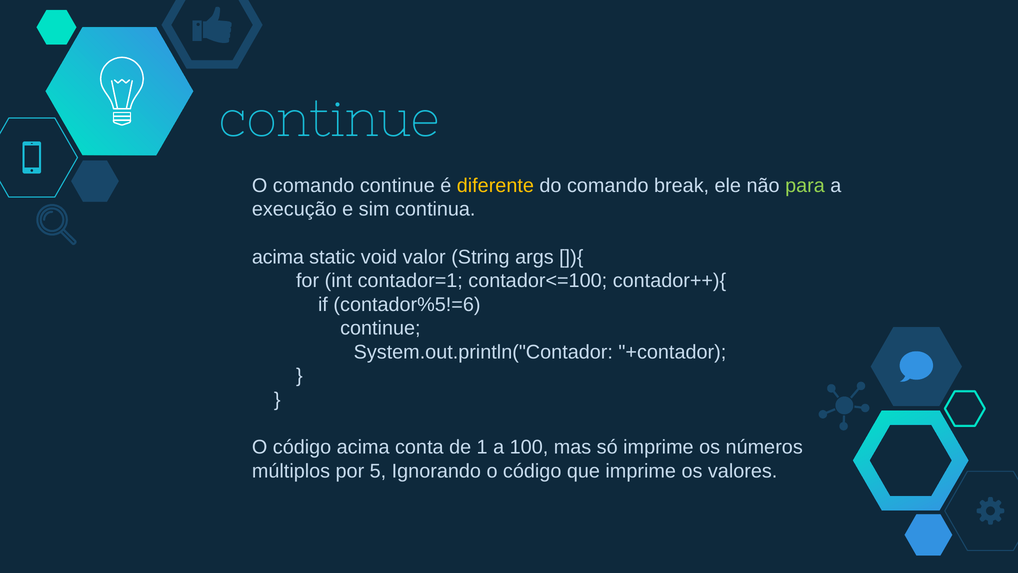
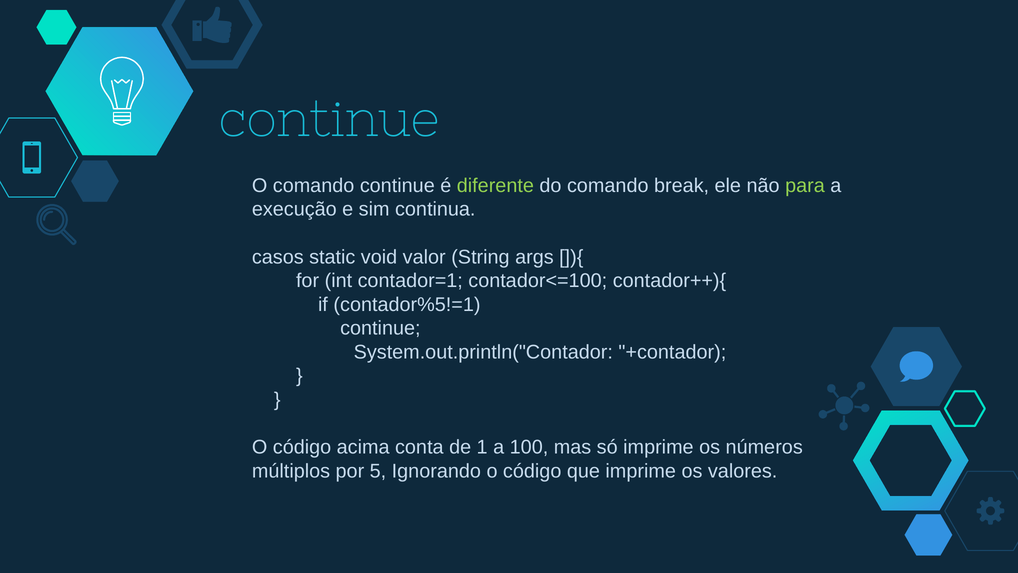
diferente colour: yellow -> light green
acima at (278, 257): acima -> casos
contador%5!=6: contador%5!=6 -> contador%5!=1
